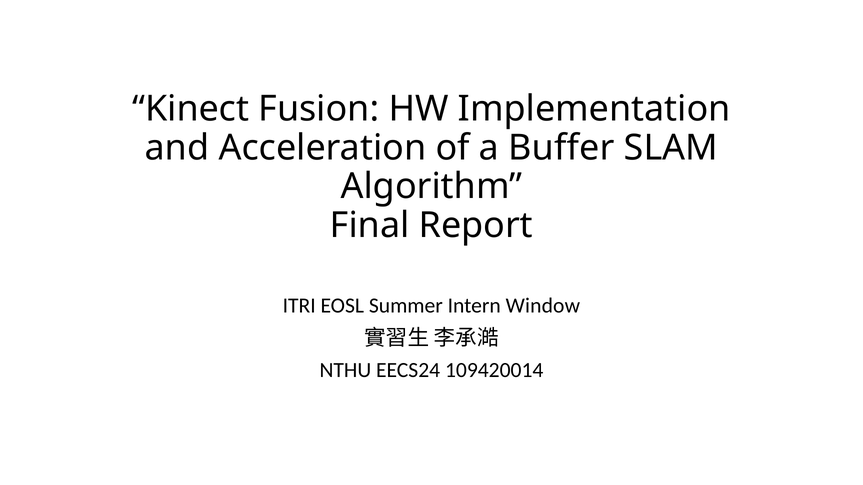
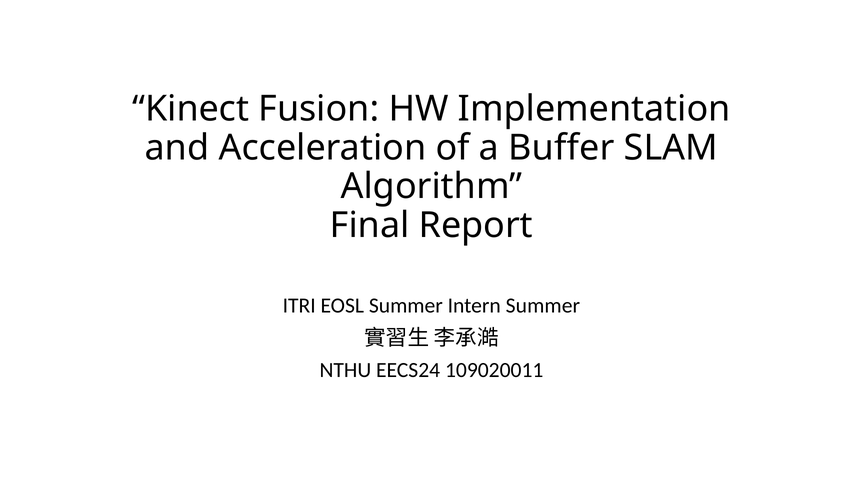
Intern Window: Window -> Summer
109420014: 109420014 -> 109020011
